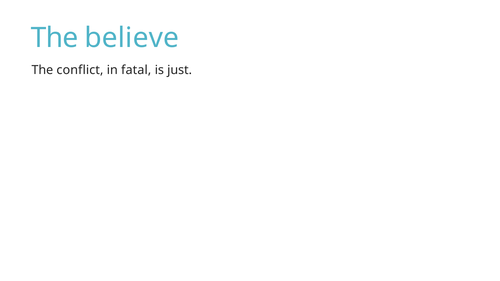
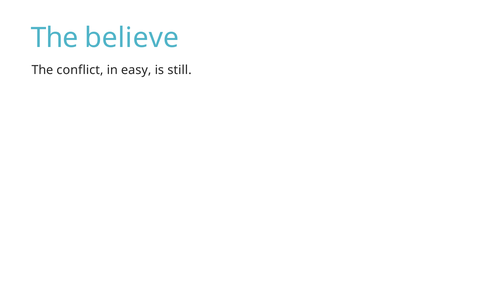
fatal: fatal -> easy
just: just -> still
